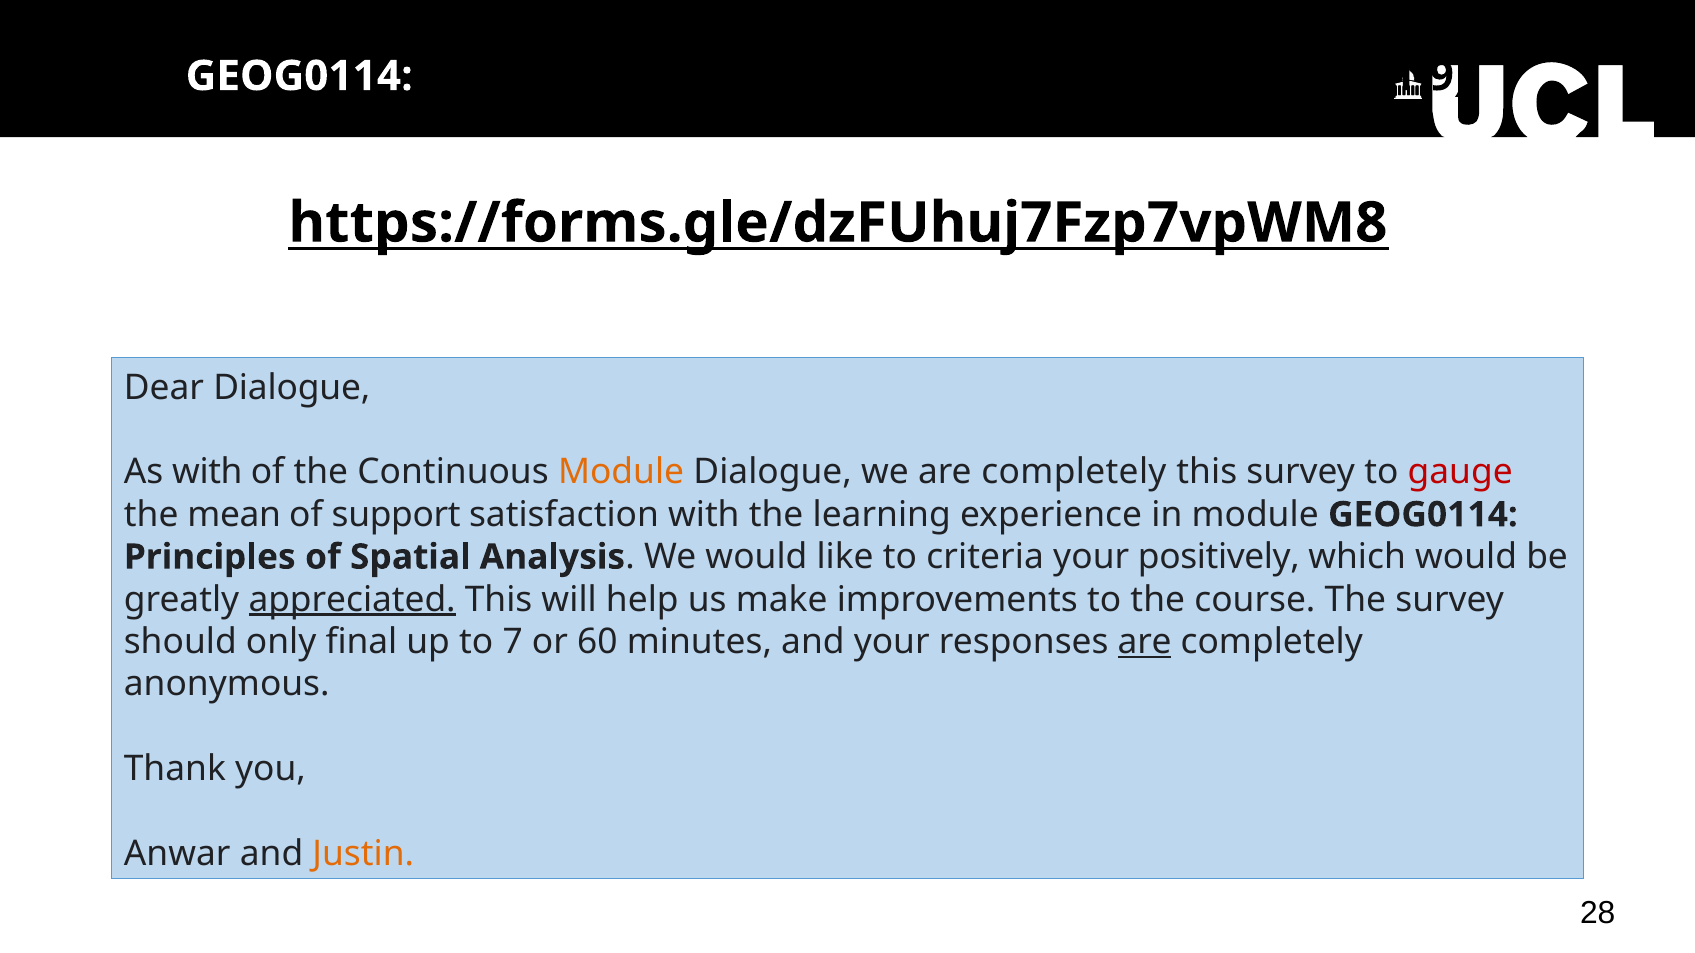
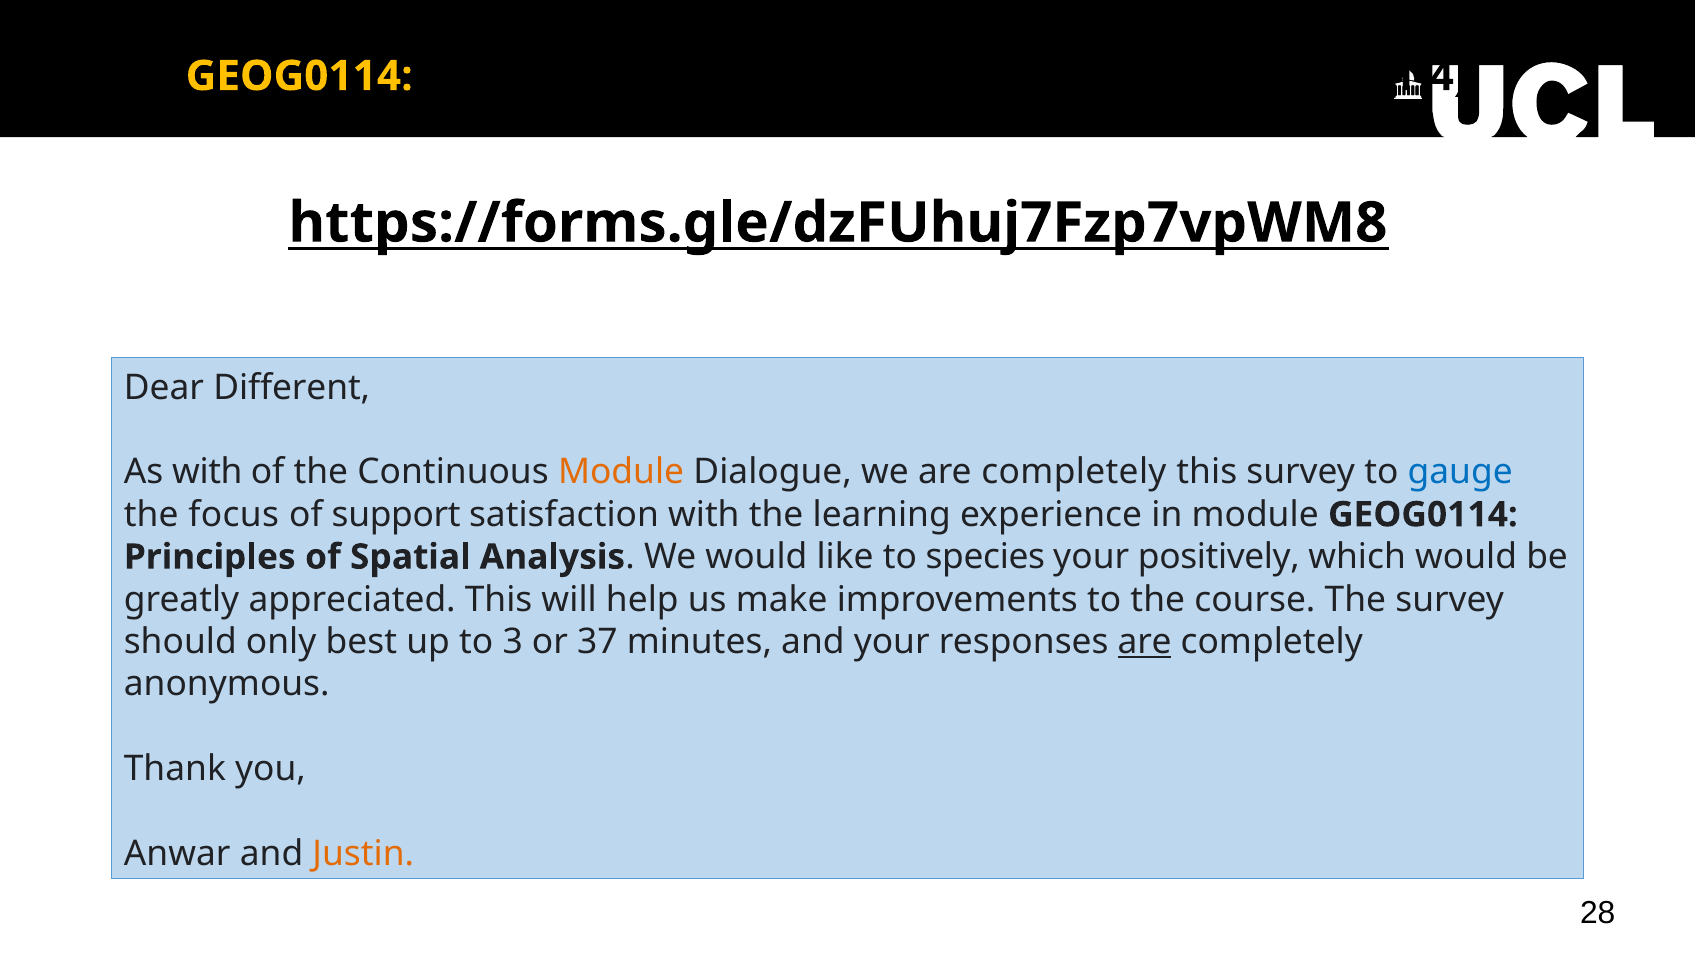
GEOG0114 at (299, 76) colour: white -> yellow
1-9: 1-9 -> 1-4
Dear Dialogue: Dialogue -> Different
gauge colour: red -> blue
mean: mean -> focus
criteria: criteria -> species
appreciated underline: present -> none
final: final -> best
7: 7 -> 3
60: 60 -> 37
